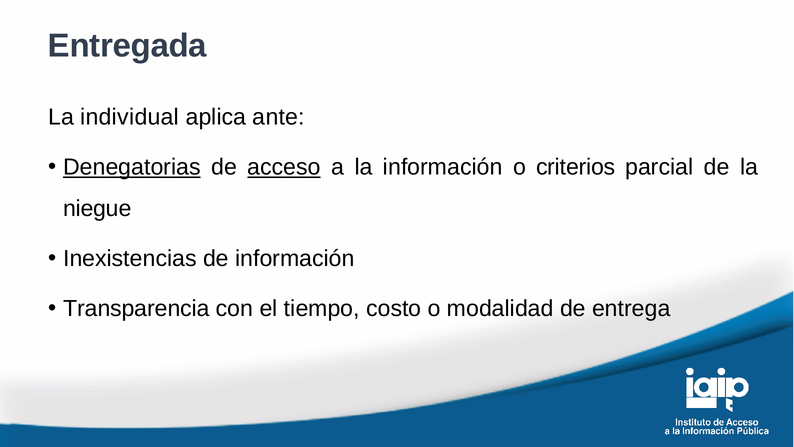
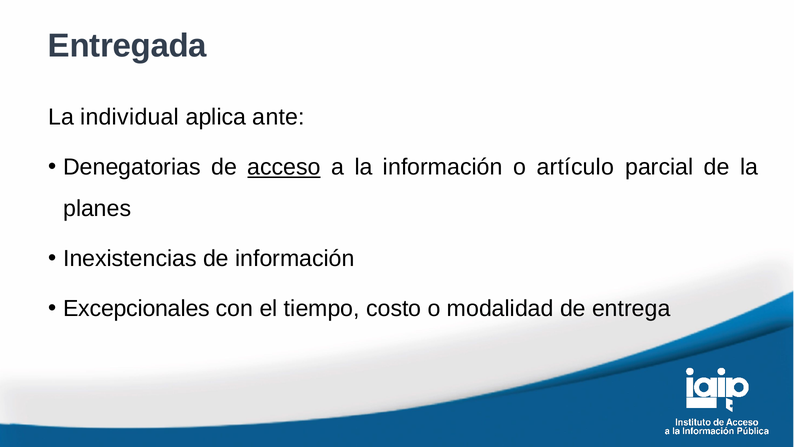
Denegatorias underline: present -> none
criterios: criterios -> artículo
niegue: niegue -> planes
Transparencia: Transparencia -> Excepcionales
